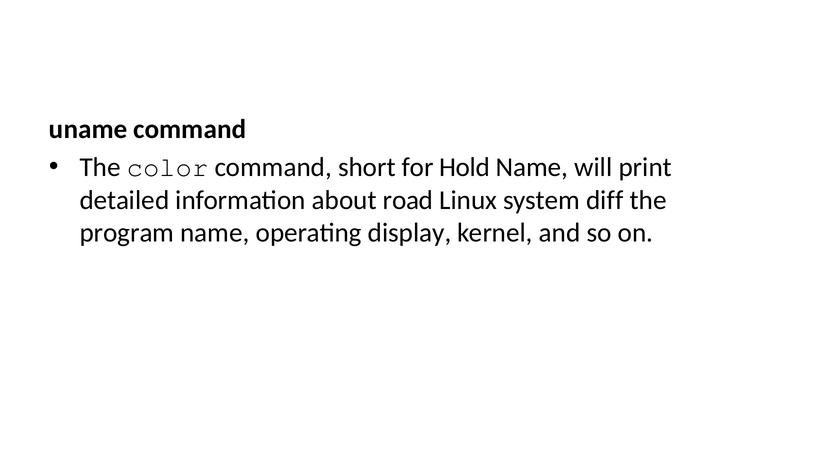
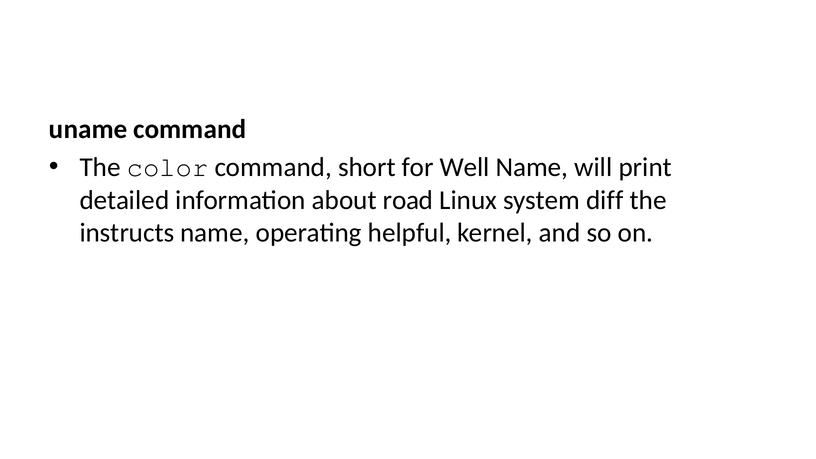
Hold: Hold -> Well
program: program -> instructs
display: display -> helpful
